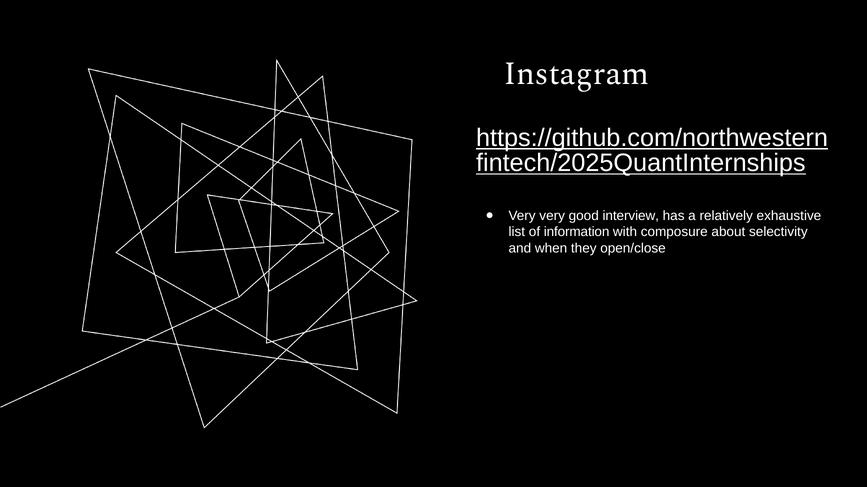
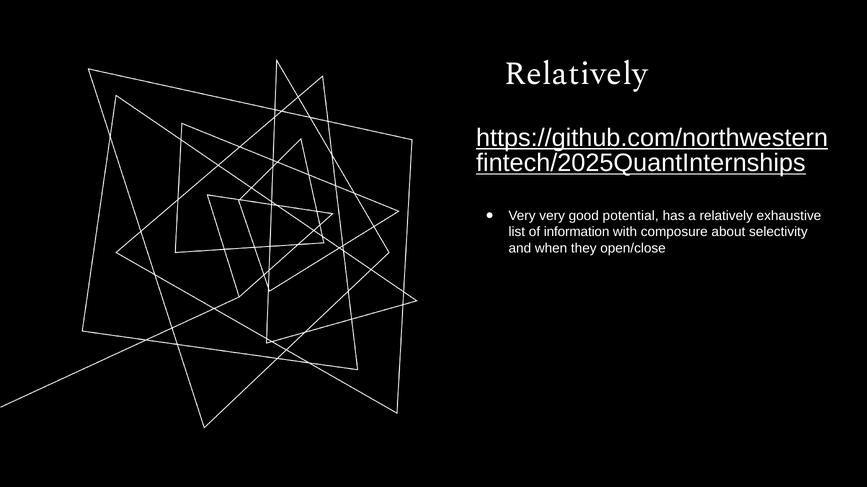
Instagram at (576, 74): Instagram -> Relatively
interview: interview -> potential
